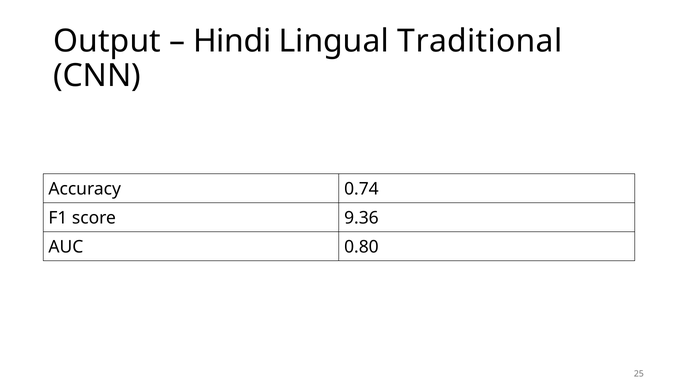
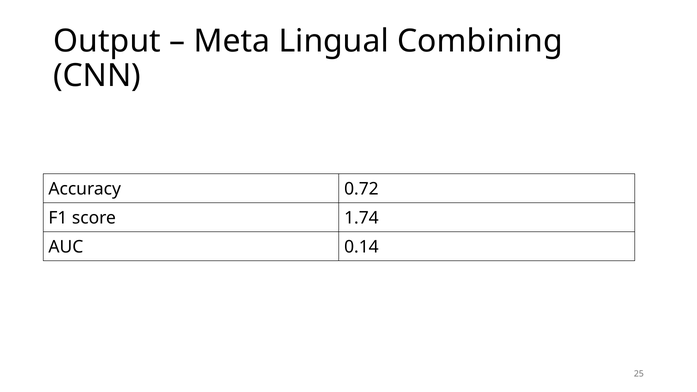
Hindi: Hindi -> Meta
Traditional: Traditional -> Combining
0.74: 0.74 -> 0.72
9.36: 9.36 -> 1.74
0.80: 0.80 -> 0.14
